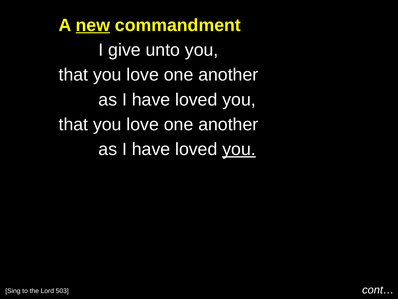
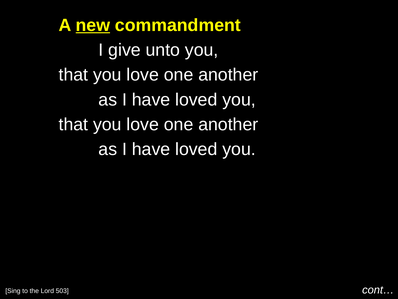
you at (239, 149) underline: present -> none
